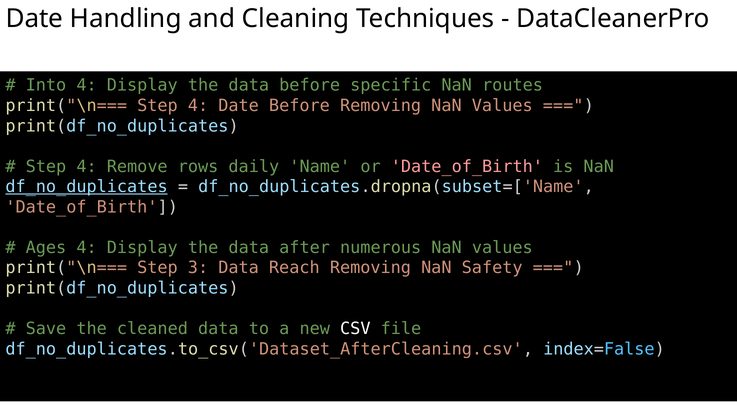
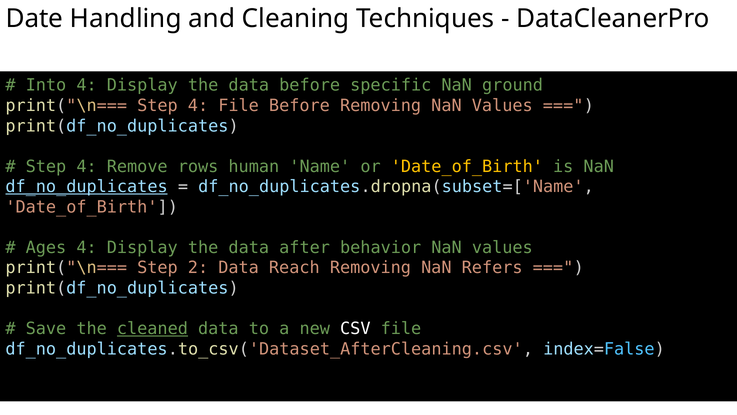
routes: routes -> ground
4 Date: Date -> File
daily: daily -> human
Date_of_Birth at (467, 166) colour: pink -> yellow
numerous: numerous -> behavior
3: 3 -> 2
Safety: Safety -> Refers
cleaned underline: none -> present
